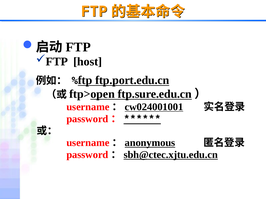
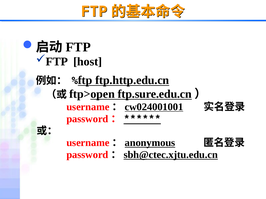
ftp.port.edu.cn: ftp.port.edu.cn -> ftp.http.edu.cn
